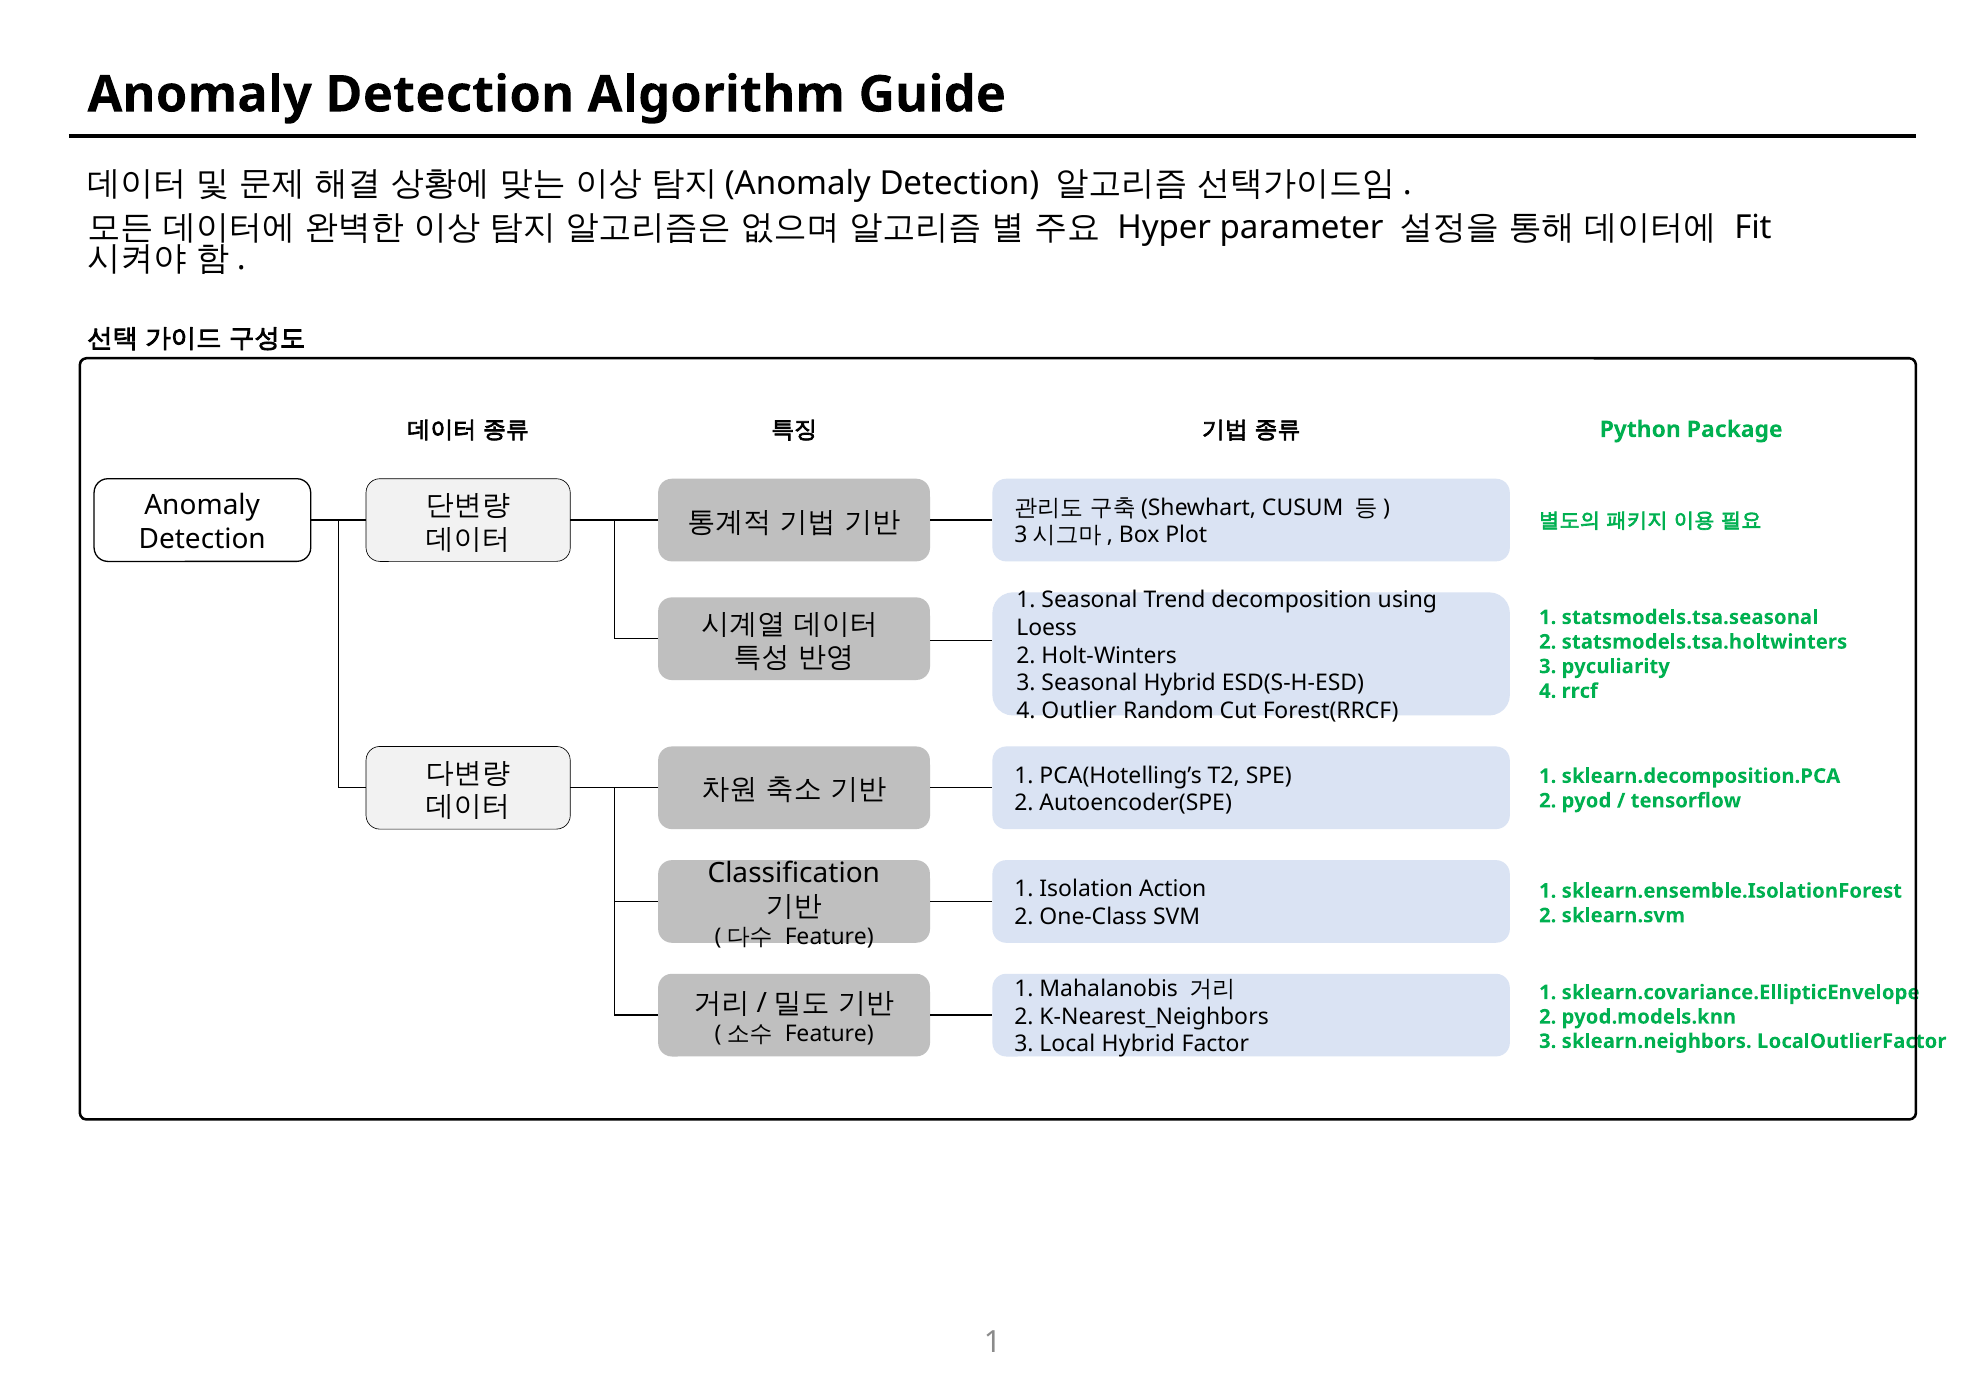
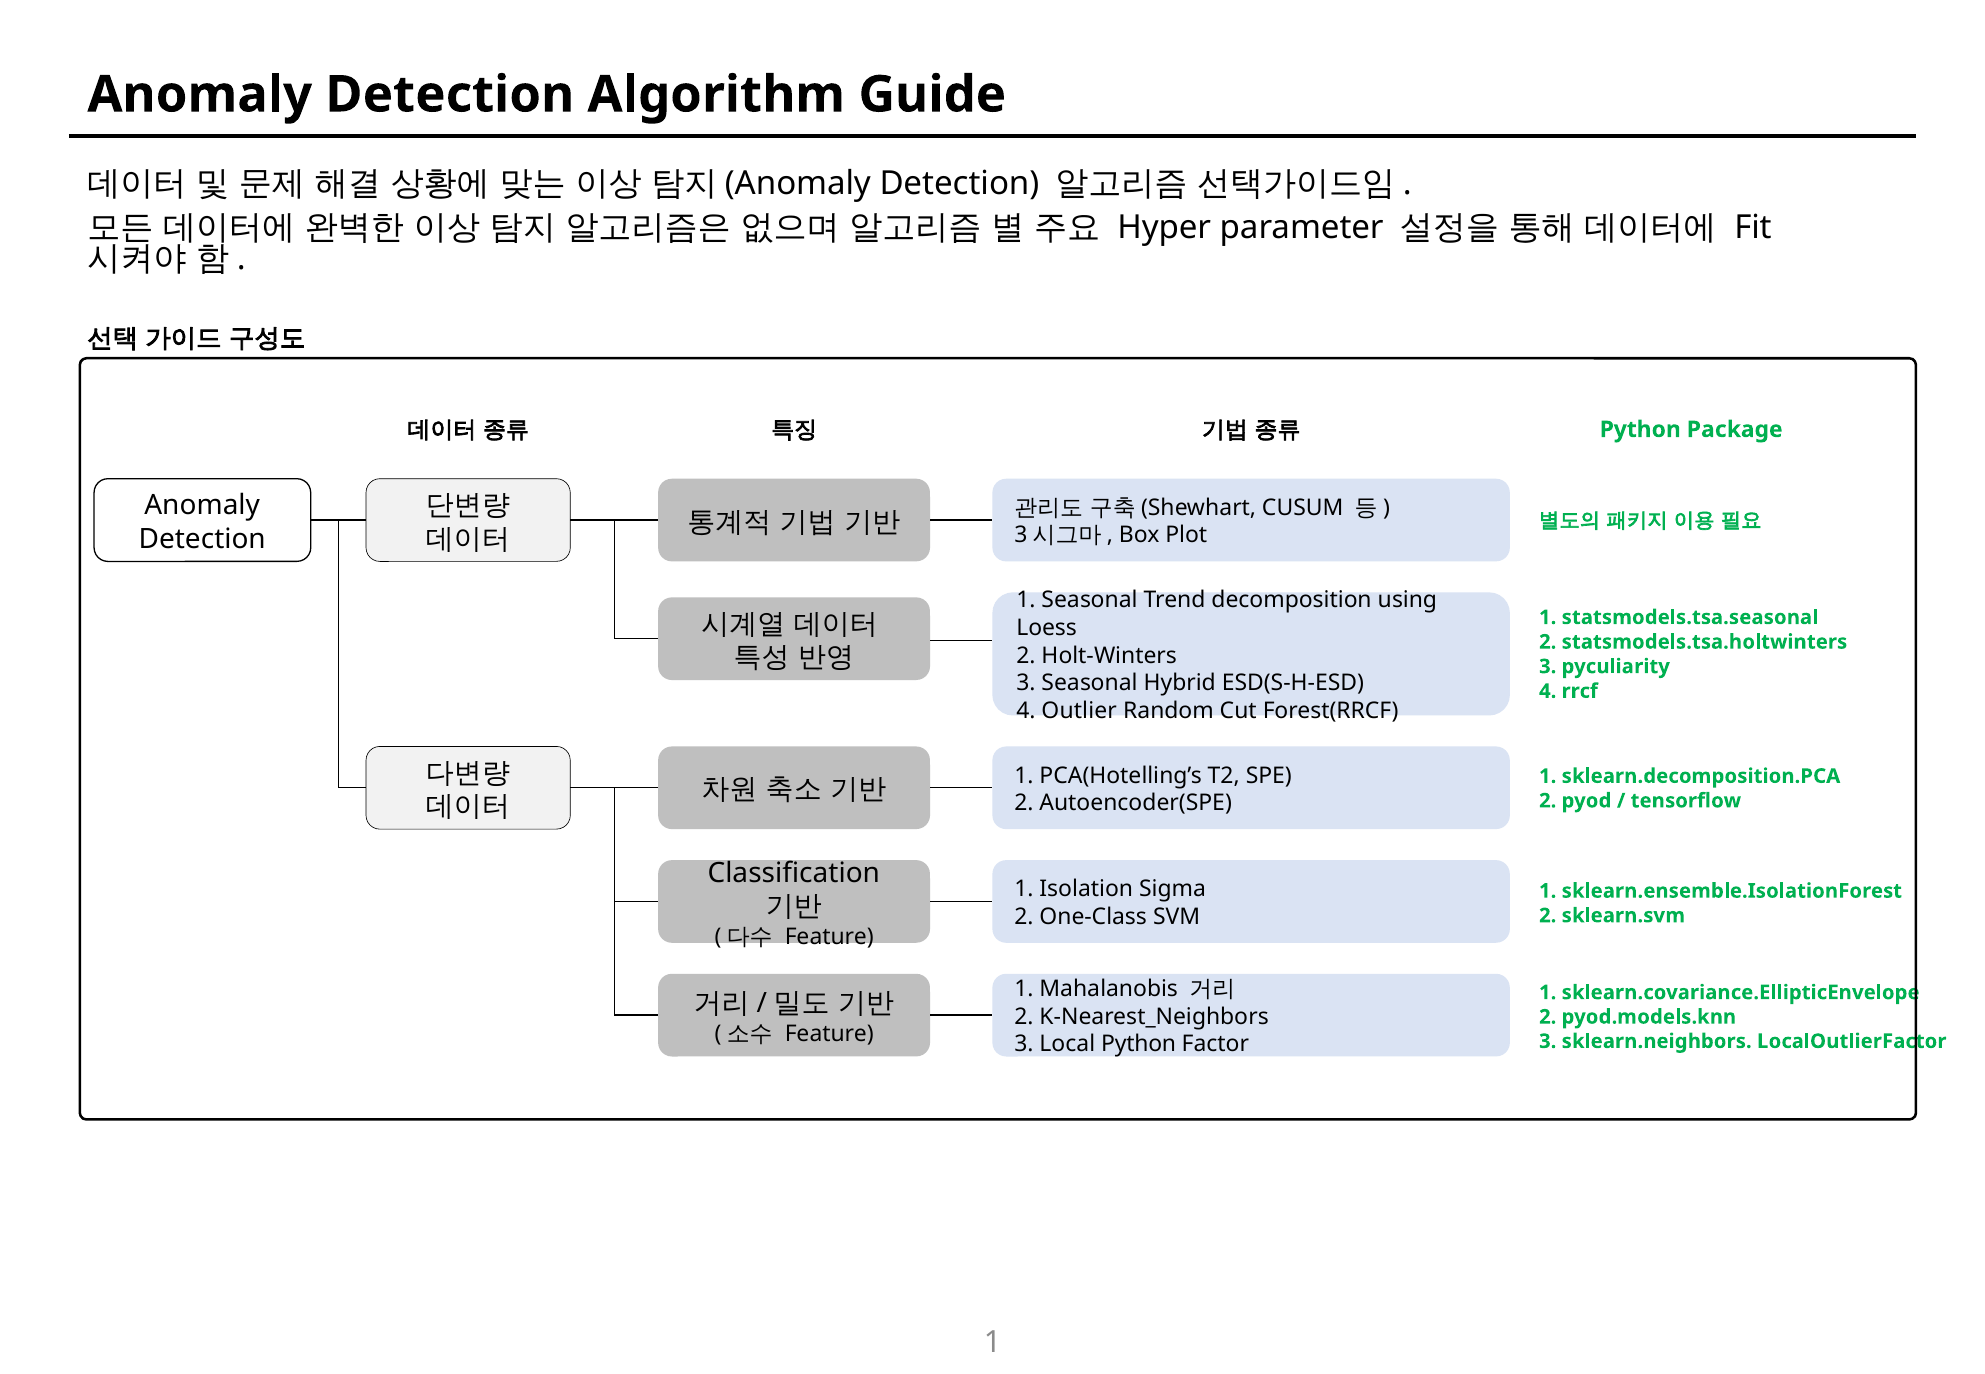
Action: Action -> Sigma
Local Hybrid: Hybrid -> Python
